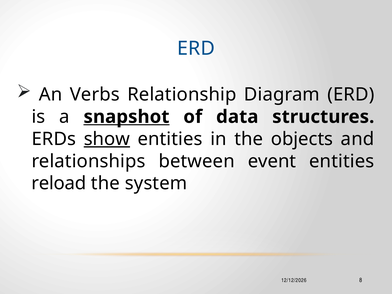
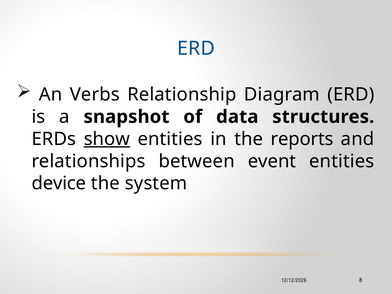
snapshot underline: present -> none
objects: objects -> reports
reload: reload -> device
